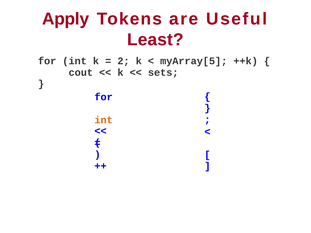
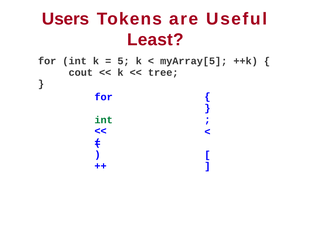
Apply: Apply -> Users
2: 2 -> 5
sets: sets -> tree
int at (104, 120) colour: orange -> green
